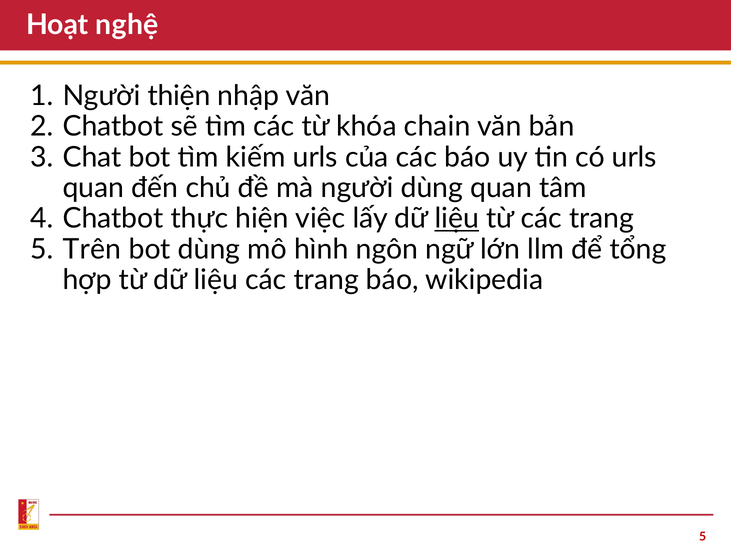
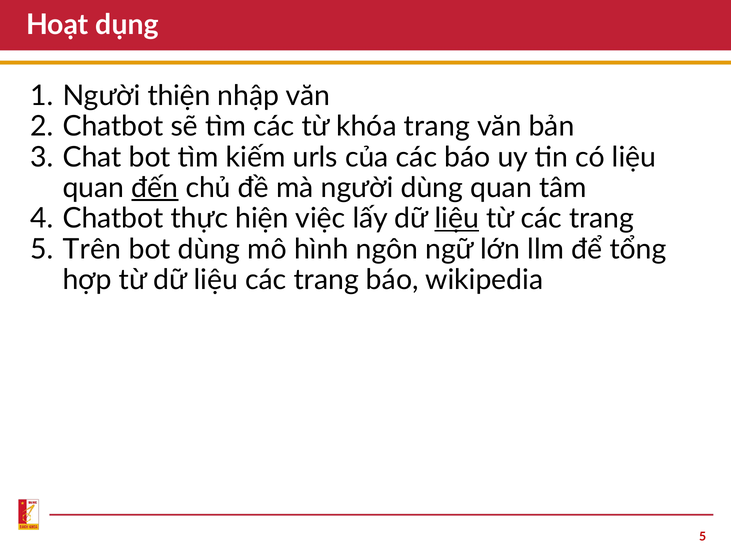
nghệ: nghệ -> dụng
khóa chain: chain -> trang
có urls: urls -> liệu
đến underline: none -> present
